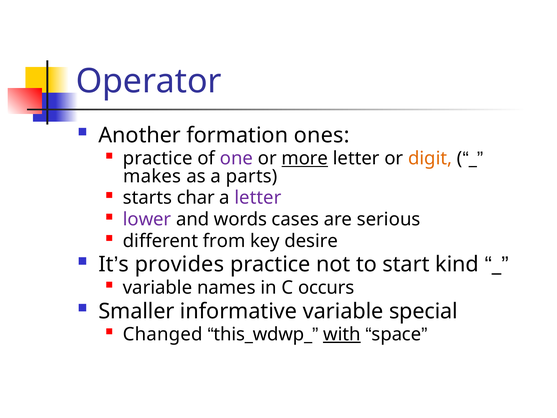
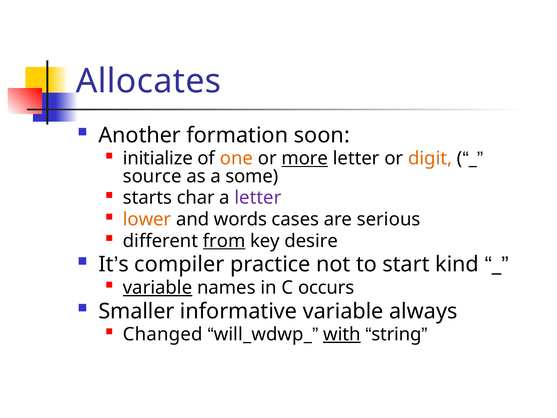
Operator: Operator -> Allocates
ones: ones -> soon
practice at (158, 158): practice -> initialize
one colour: purple -> orange
makes: makes -> source
parts: parts -> some
lower colour: purple -> orange
from underline: none -> present
provides: provides -> compiler
variable at (158, 287) underline: none -> present
special: special -> always
this_wdwp_: this_wdwp_ -> will_wdwp_
space: space -> string
